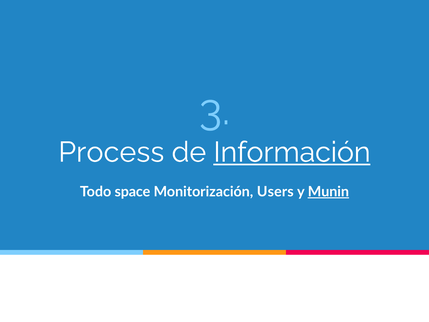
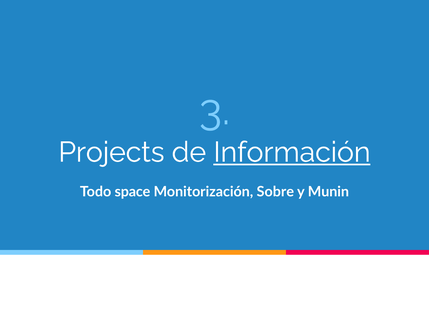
Process: Process -> Projects
Users: Users -> Sobre
Munin underline: present -> none
